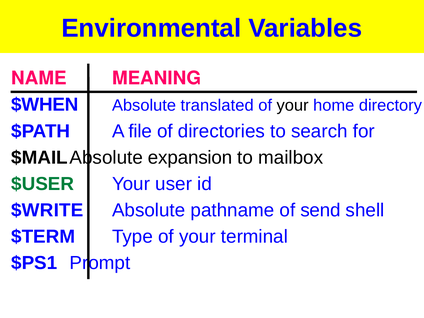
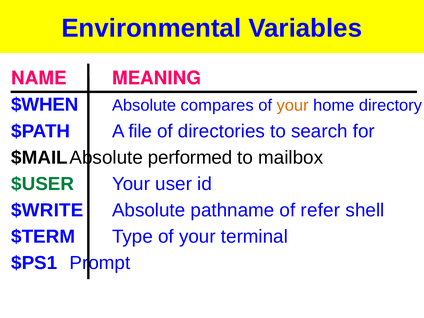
translated: translated -> compares
your at (293, 106) colour: black -> orange
expansion: expansion -> performed
send: send -> refer
